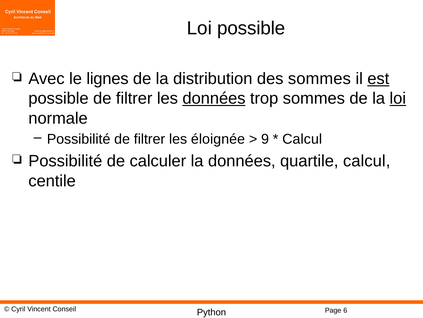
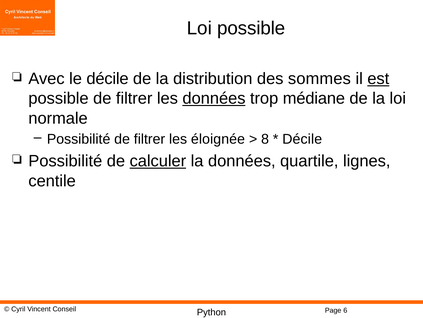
le lignes: lignes -> décile
trop sommes: sommes -> médiane
loi at (398, 98) underline: present -> none
9: 9 -> 8
Calcul at (302, 139): Calcul -> Décile
calculer underline: none -> present
quartile calcul: calcul -> lignes
